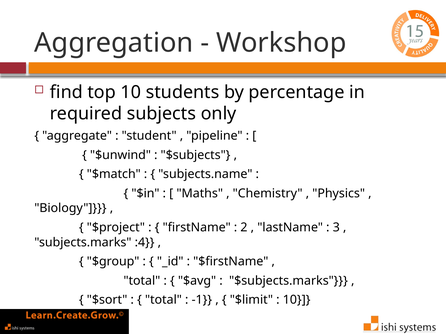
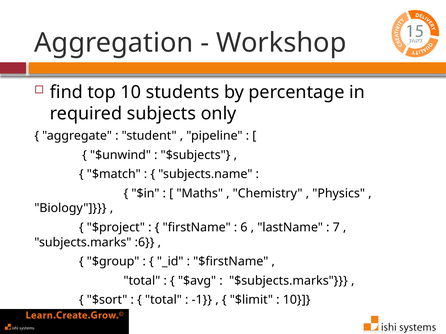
2: 2 -> 6
3: 3 -> 7
:4: :4 -> :6
